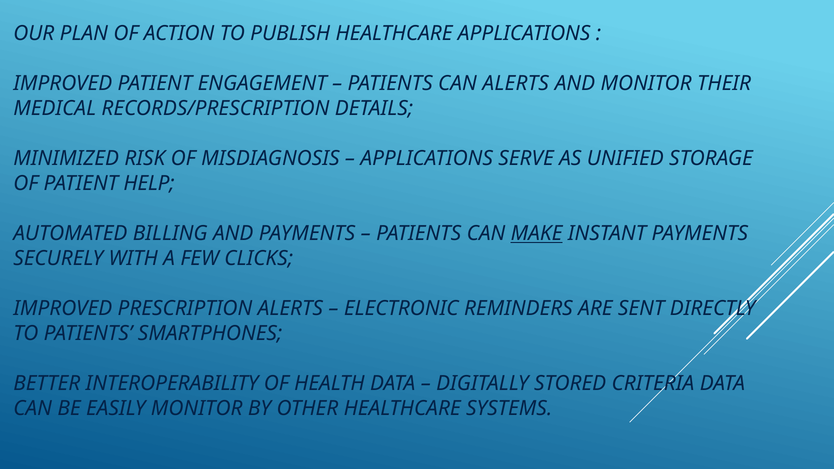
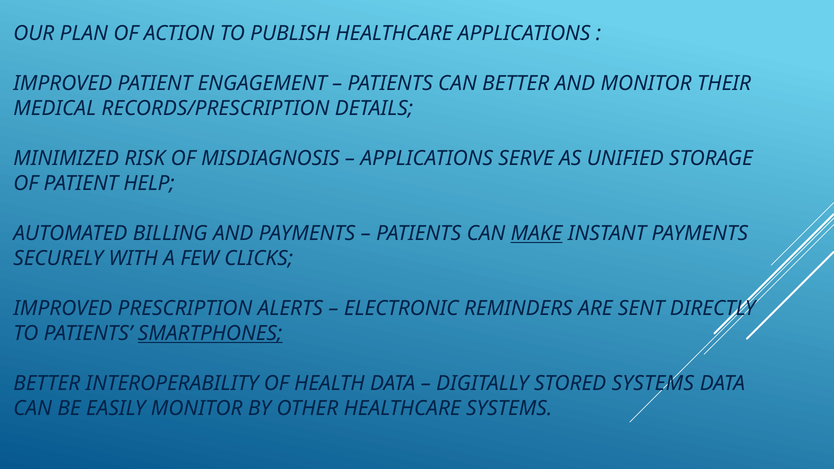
CAN ALERTS: ALERTS -> BETTER
SMARTPHONES underline: none -> present
STORED CRITERIA: CRITERIA -> SYSTEMS
